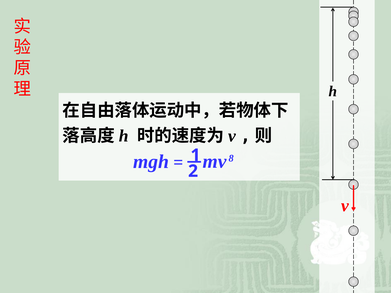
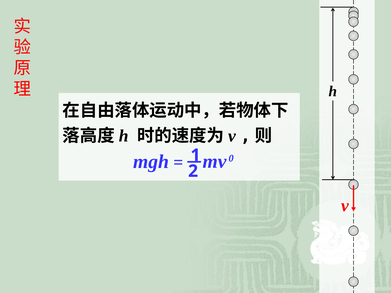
8: 8 -> 0
